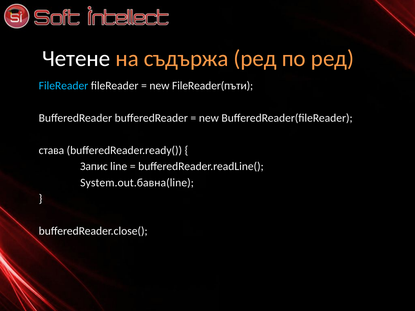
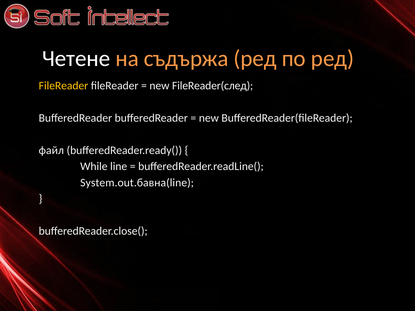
FileReader at (63, 86) colour: light blue -> yellow
FileReader(пъти: FileReader(пъти -> FileReader(след
става: става -> файл
Запис: Запис -> While
